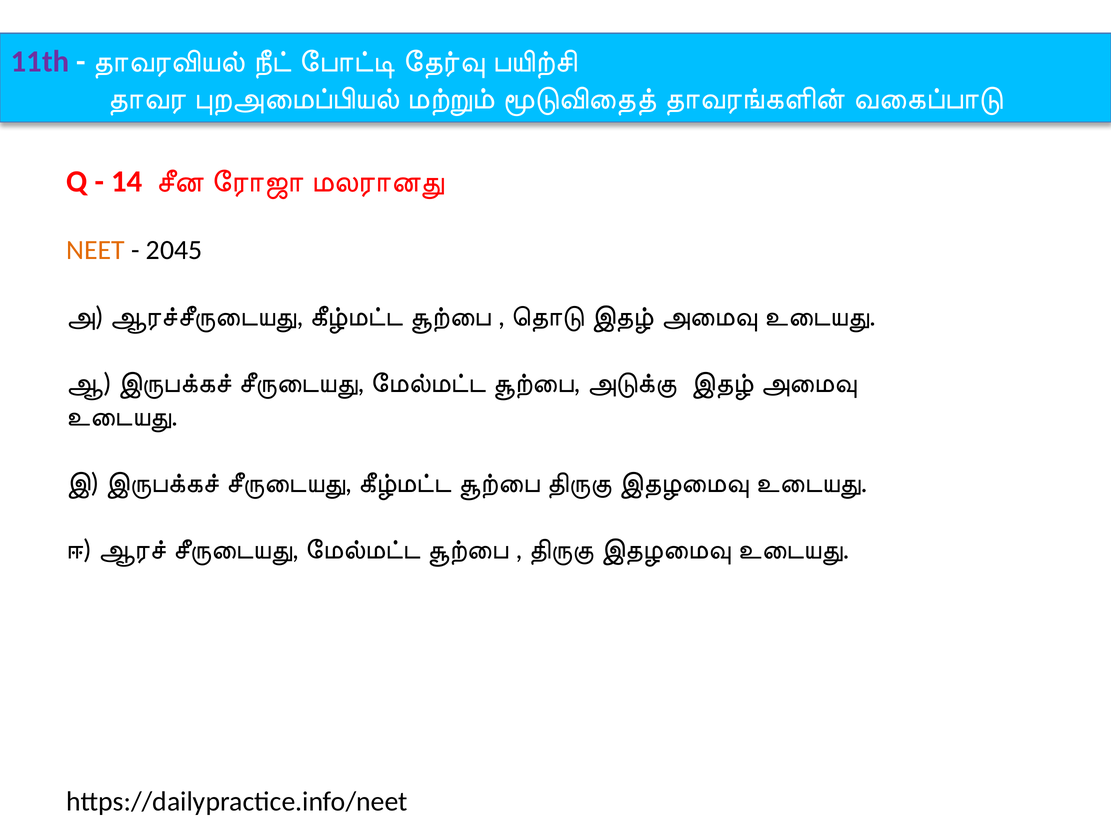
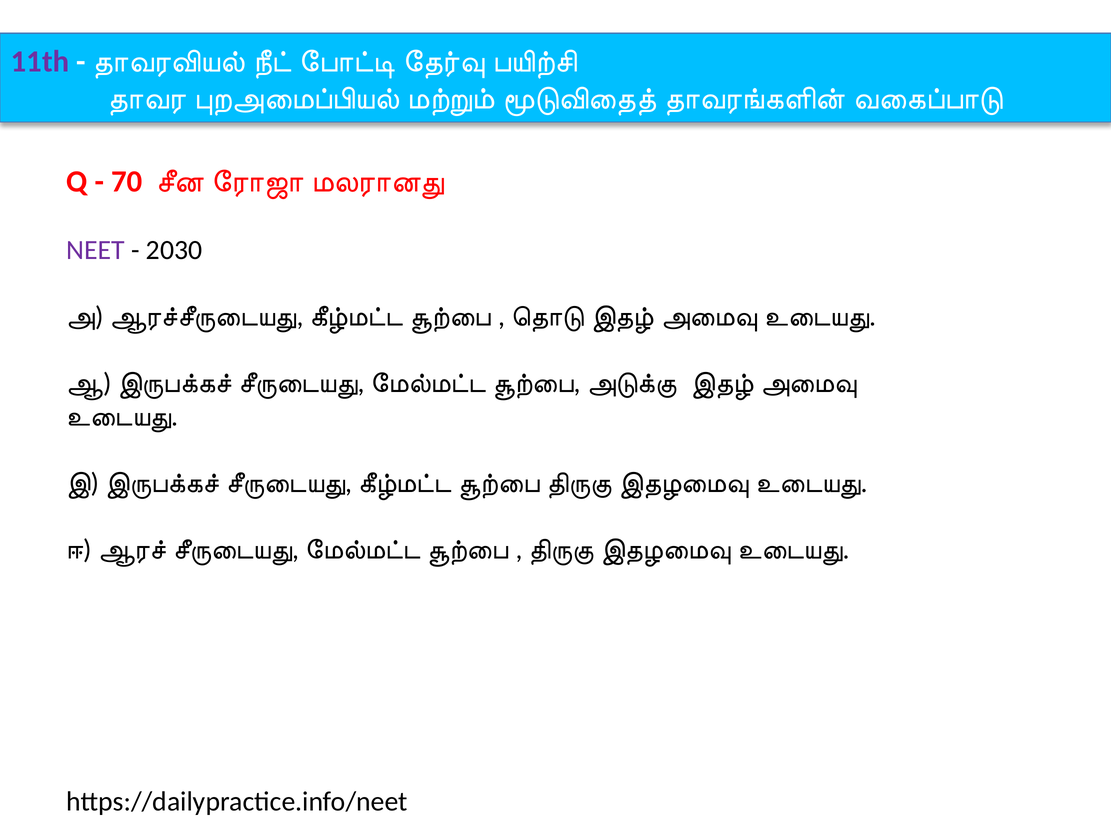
14: 14 -> 70
NEET colour: orange -> purple
2045: 2045 -> 2030
